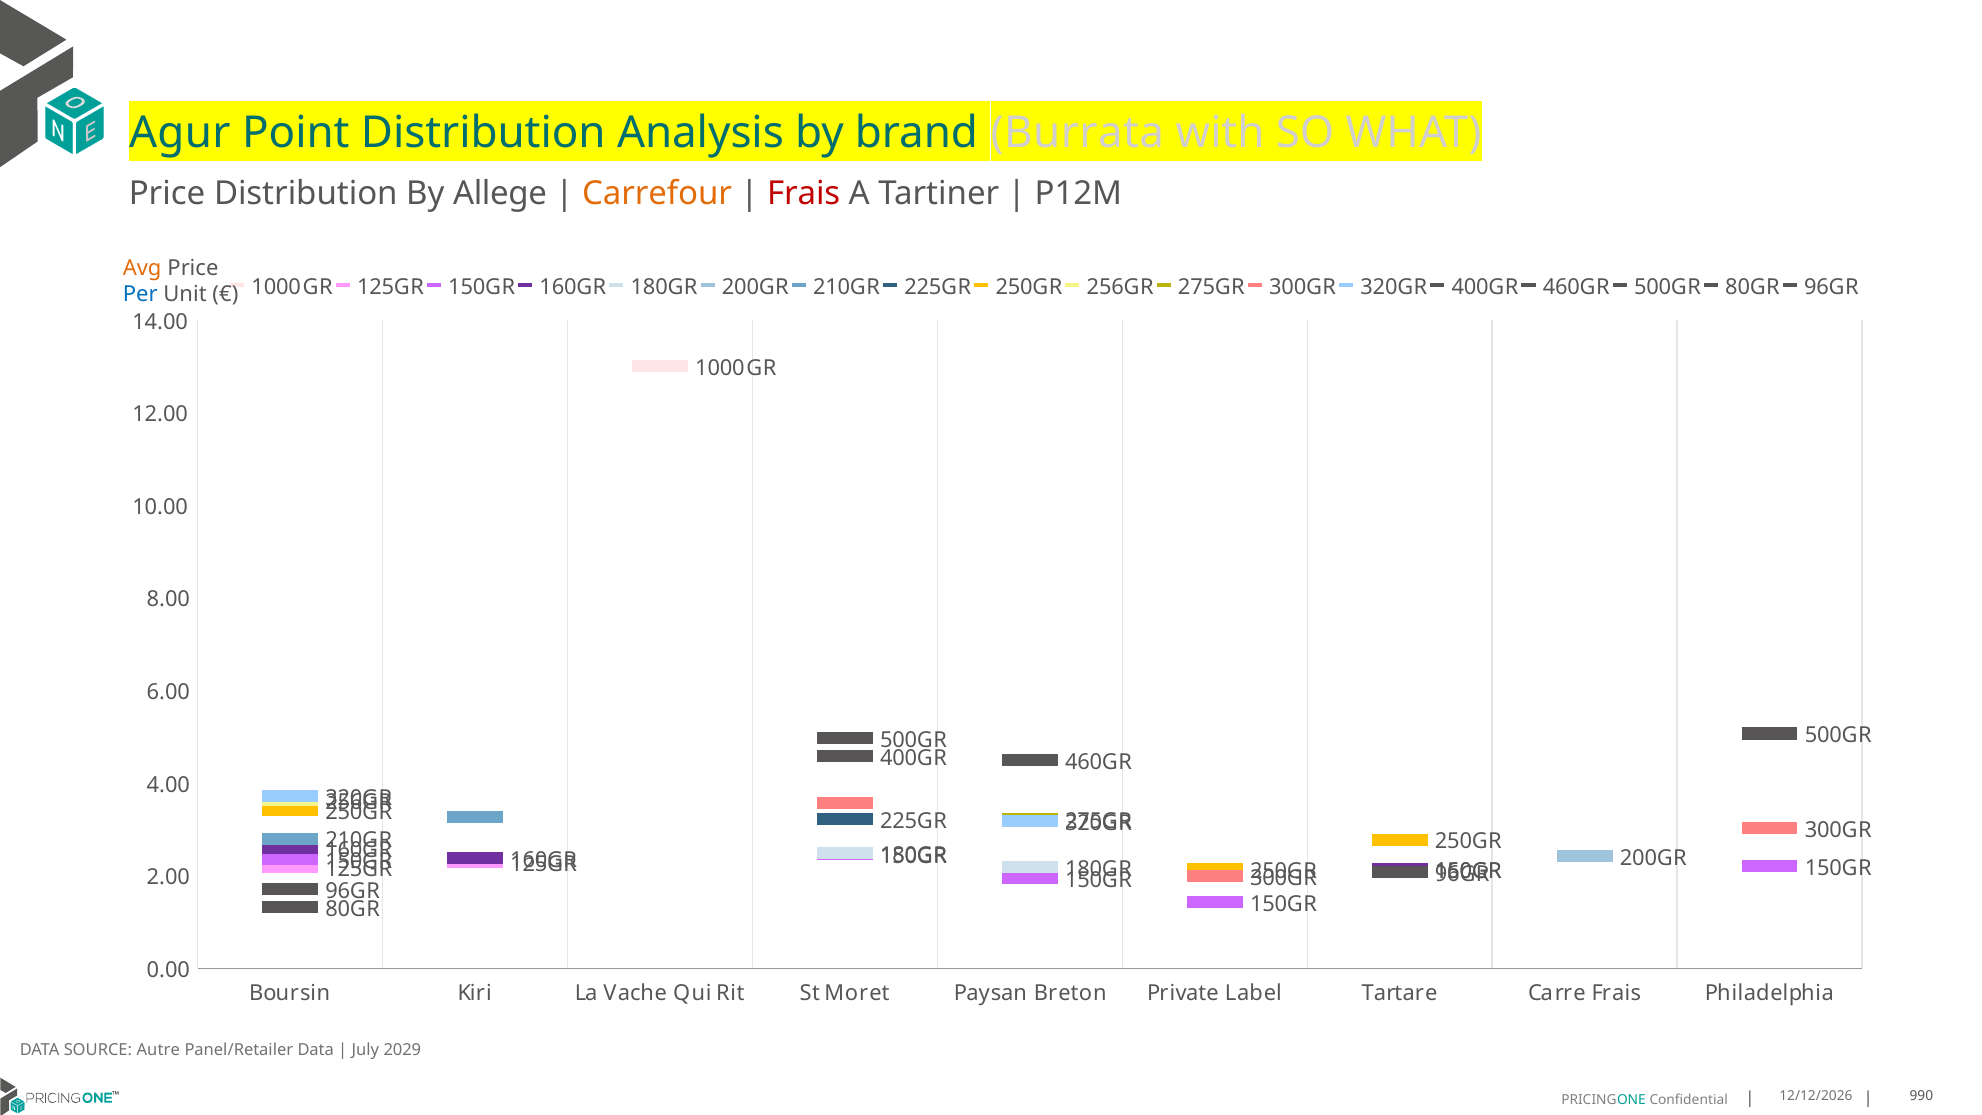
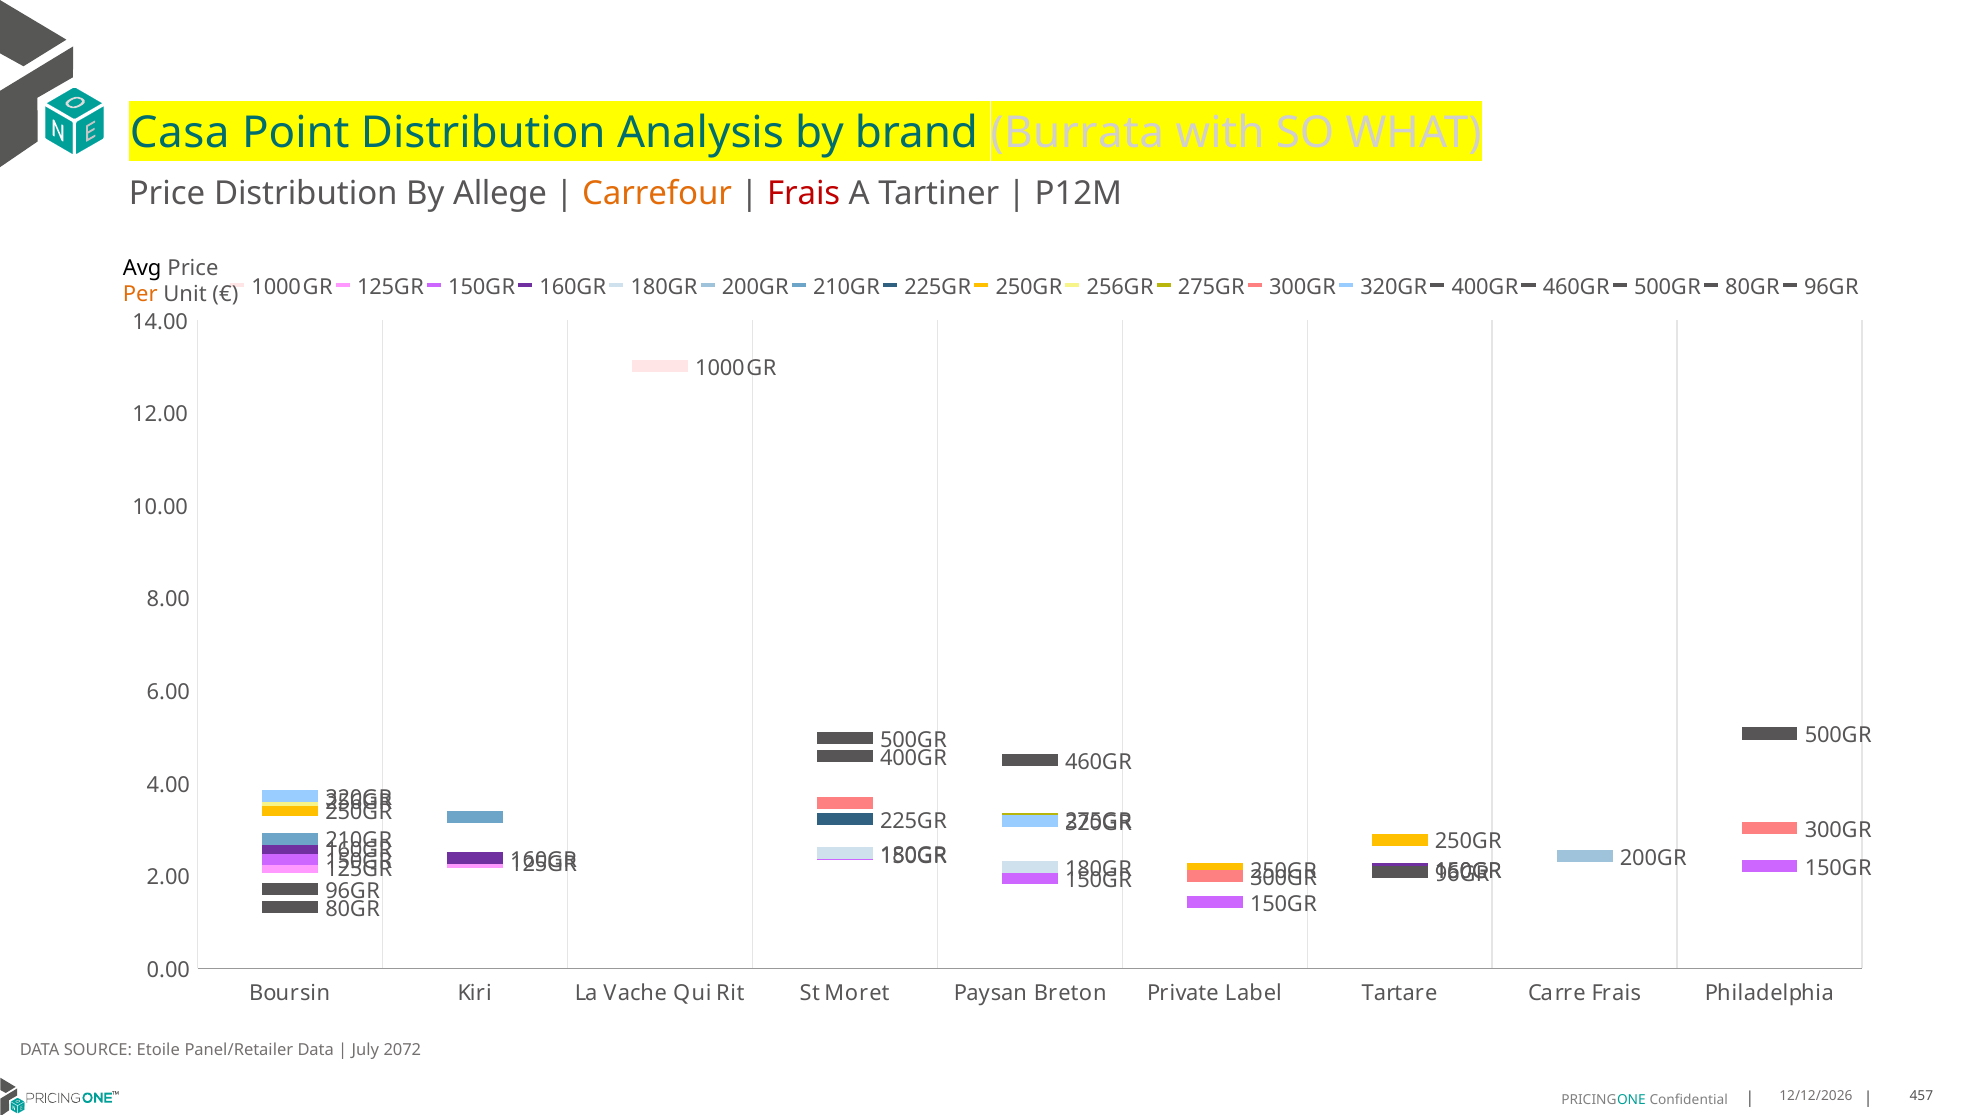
Agur: Agur -> Casa
Avg colour: orange -> black
Per colour: blue -> orange
Autre: Autre -> Etoile
2029: 2029 -> 2072
990: 990 -> 457
